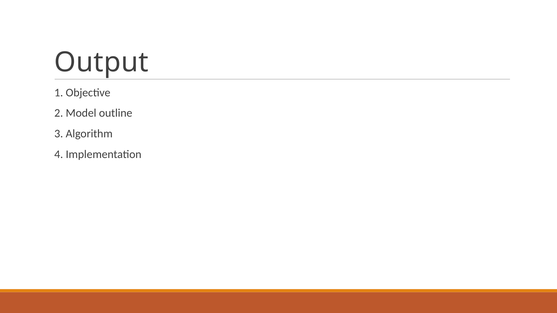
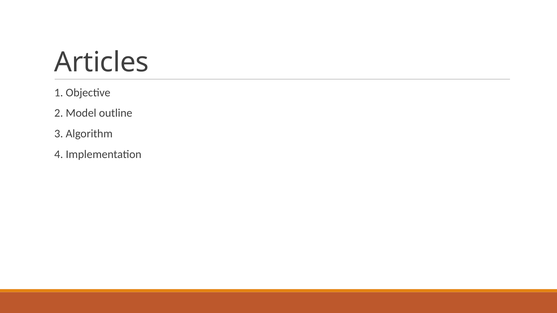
Output: Output -> Articles
